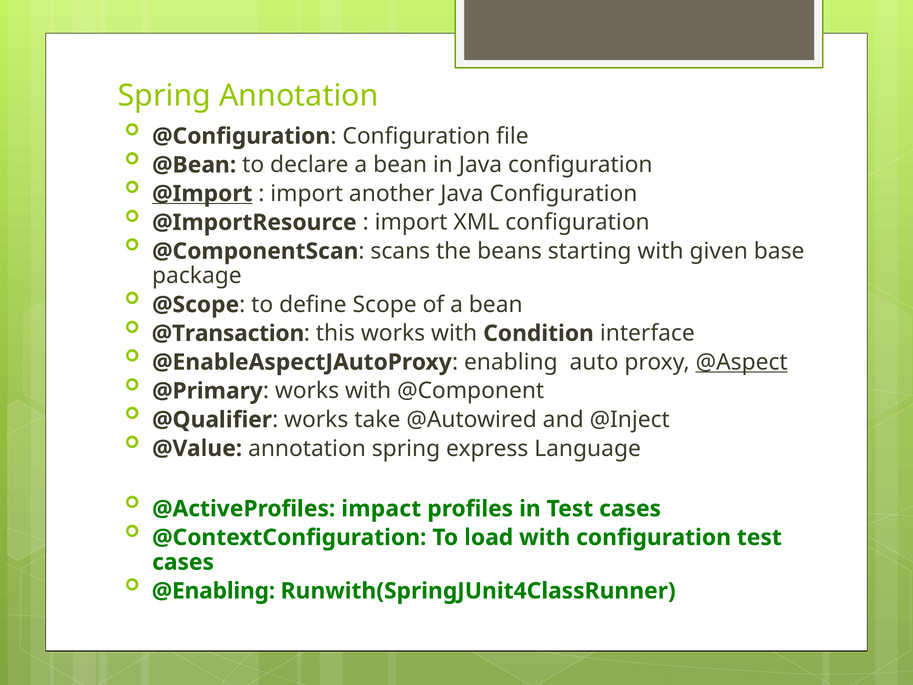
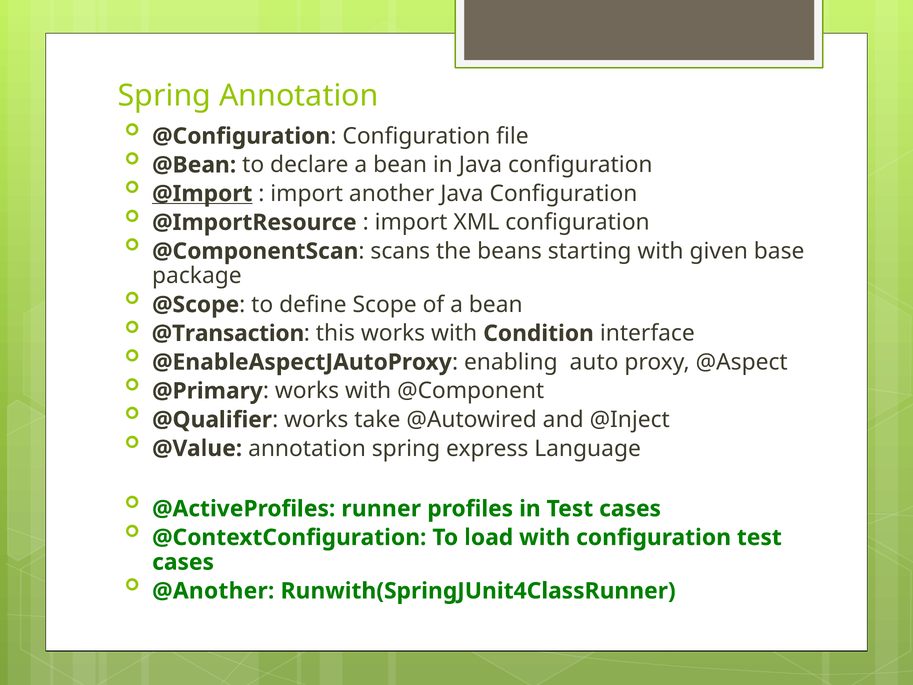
@Aspect underline: present -> none
impact: impact -> runner
@Enabling: @Enabling -> @Another
